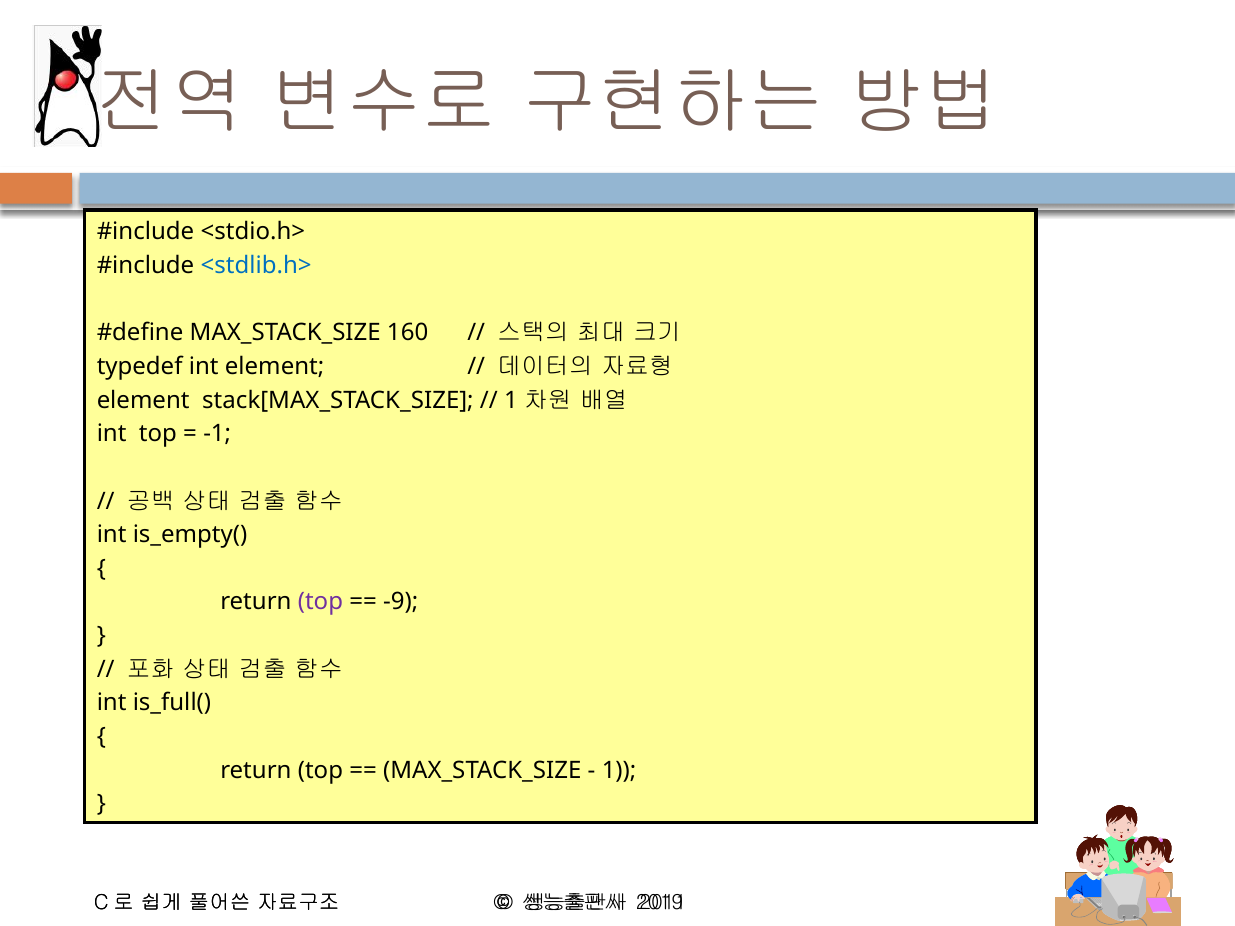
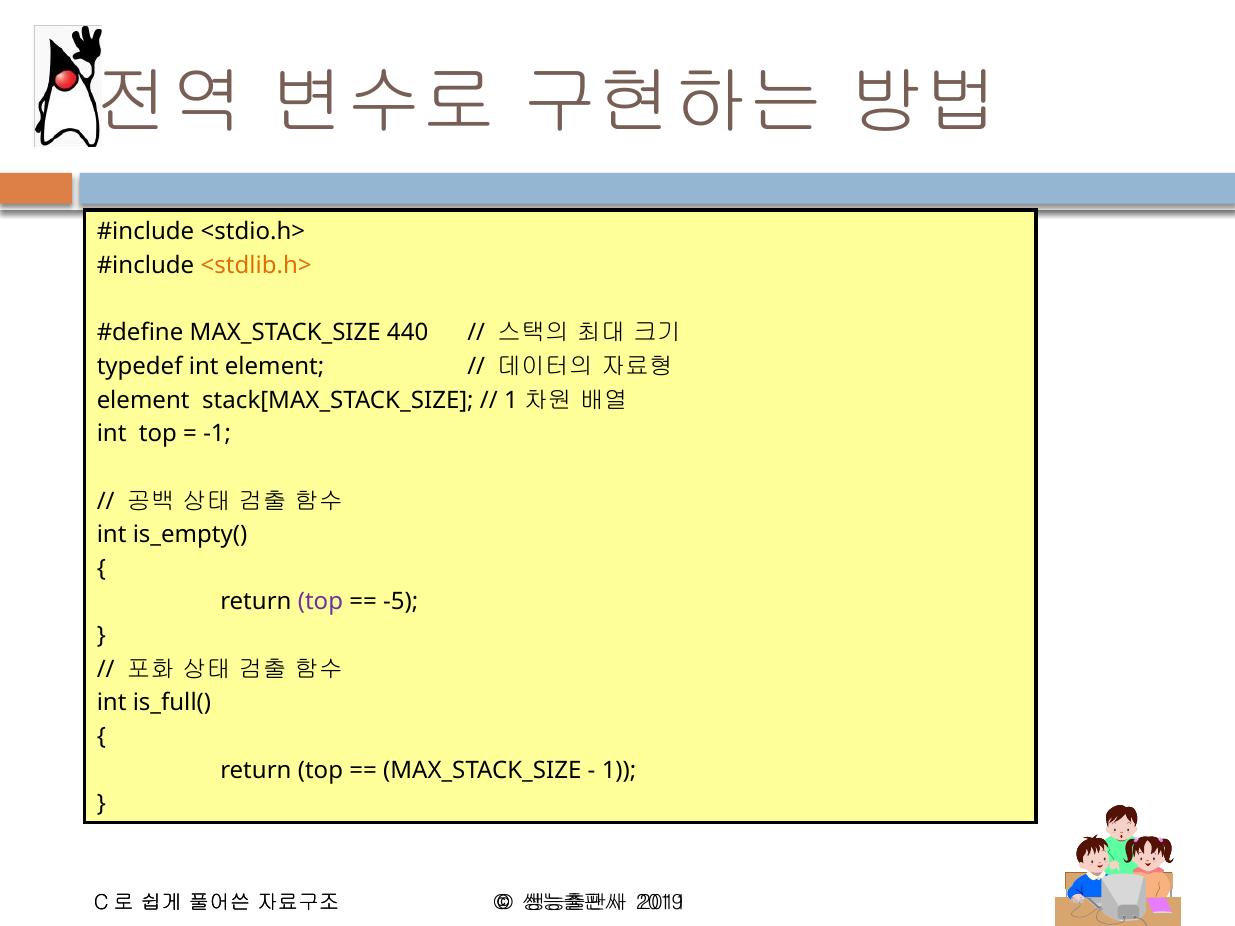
<stdlib.h> colour: blue -> orange
160: 160 -> 440
-9: -9 -> -5
